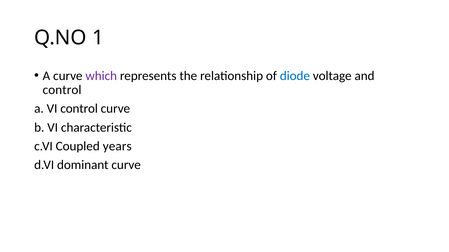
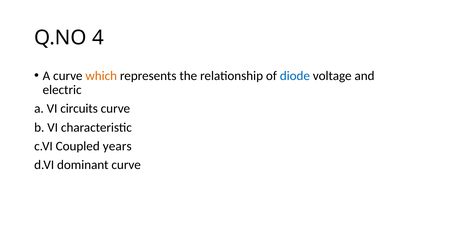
1: 1 -> 4
which colour: purple -> orange
control at (62, 90): control -> electric
VI control: control -> circuits
